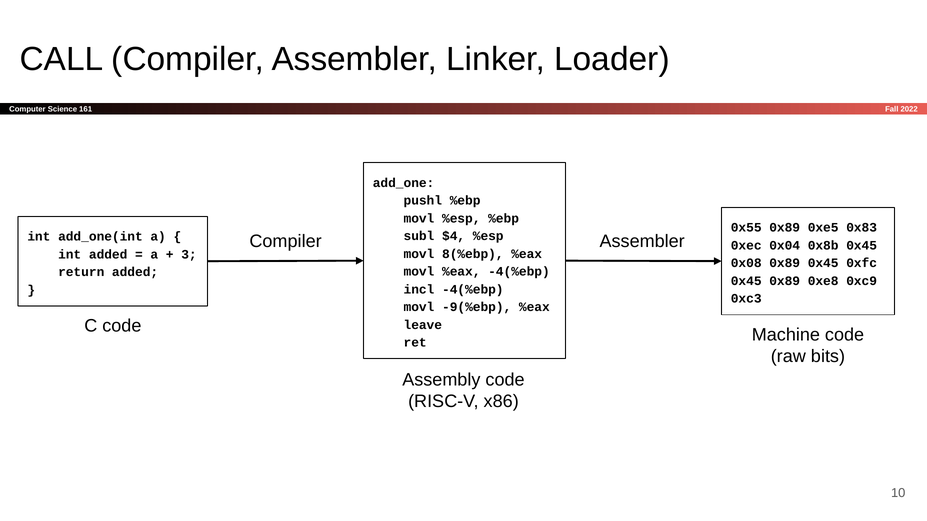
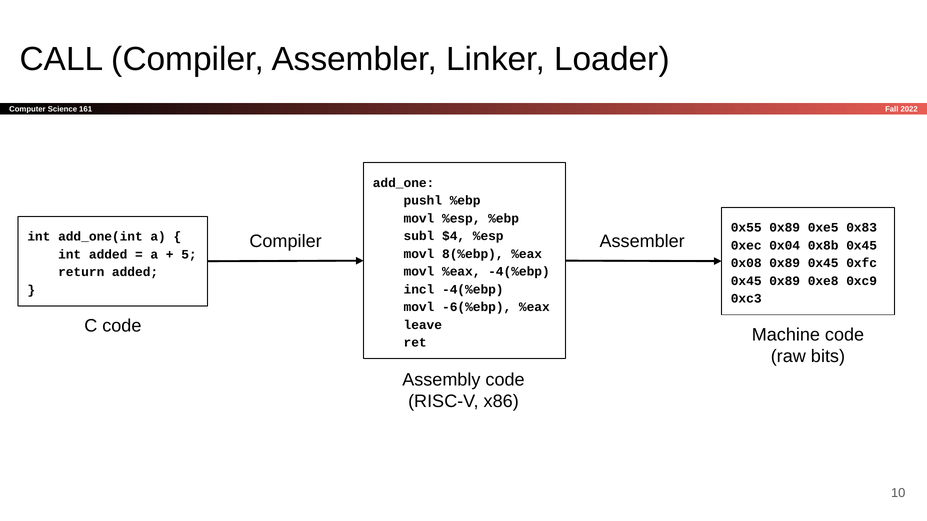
3: 3 -> 5
-9(%ebp: -9(%ebp -> -6(%ebp
